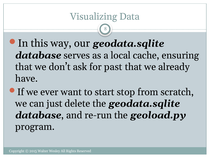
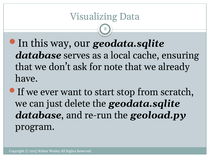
past: past -> note
